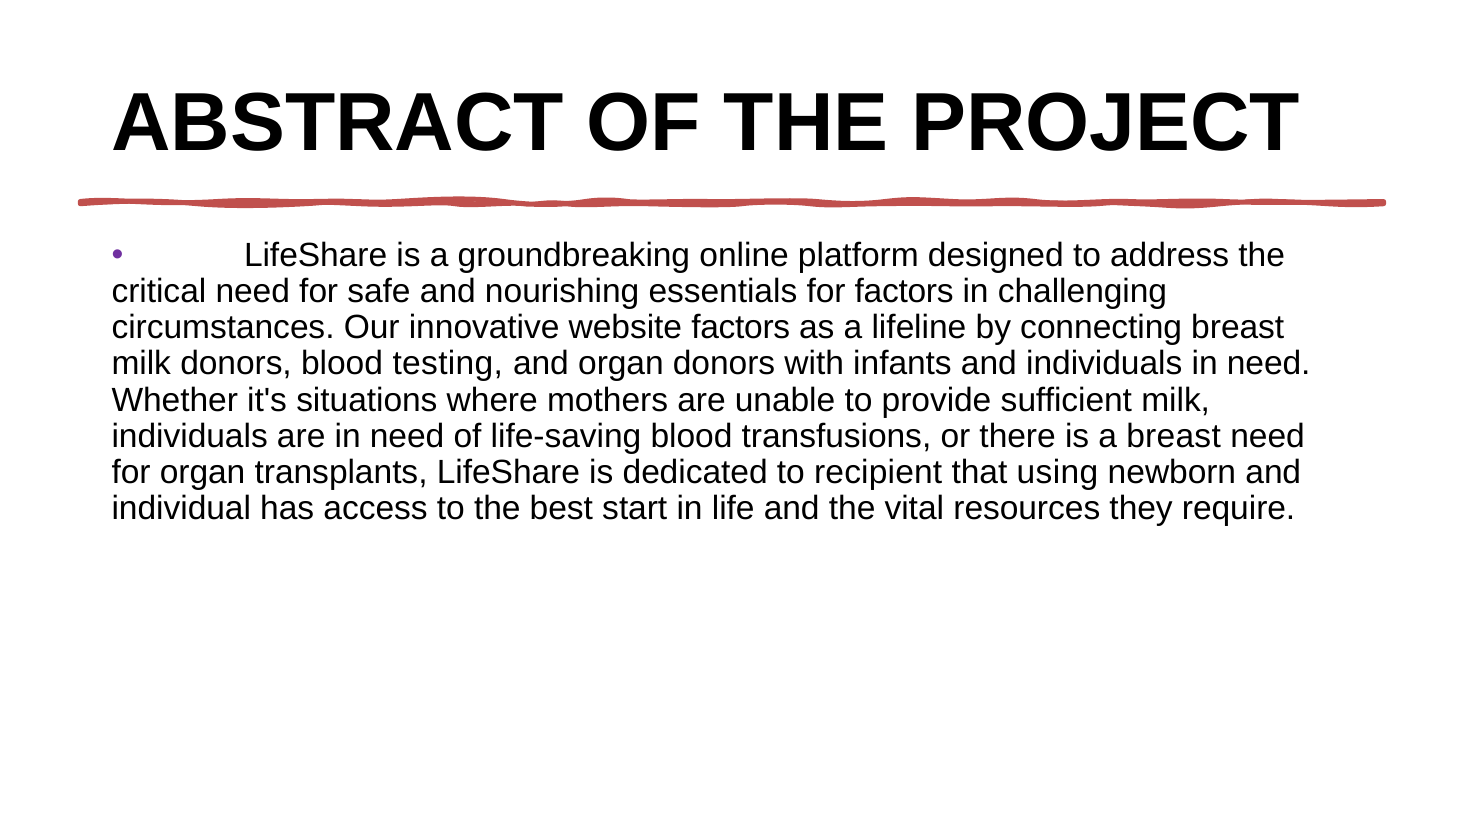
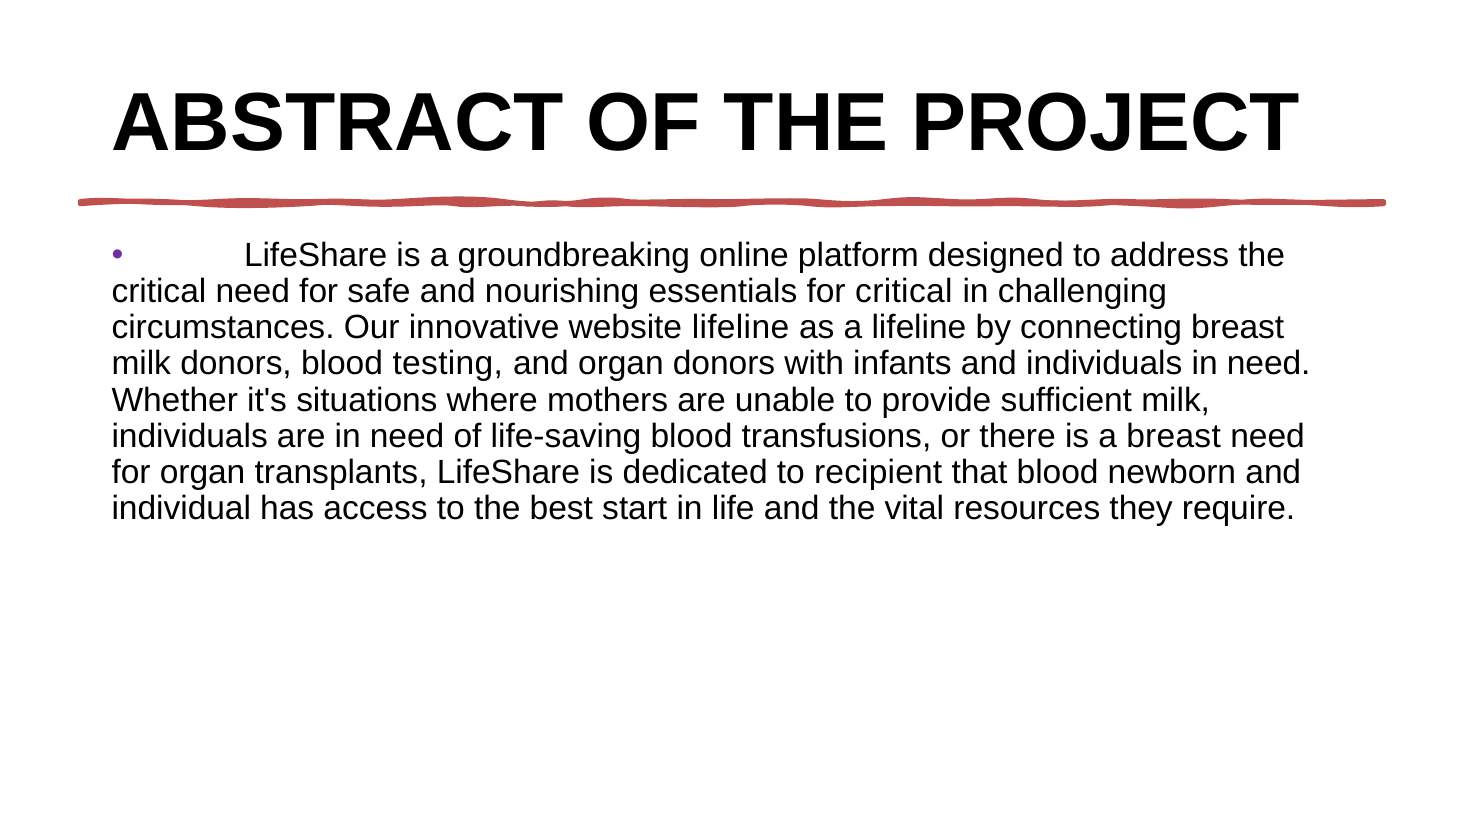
for factors: factors -> critical
website factors: factors -> lifeline
that using: using -> blood
